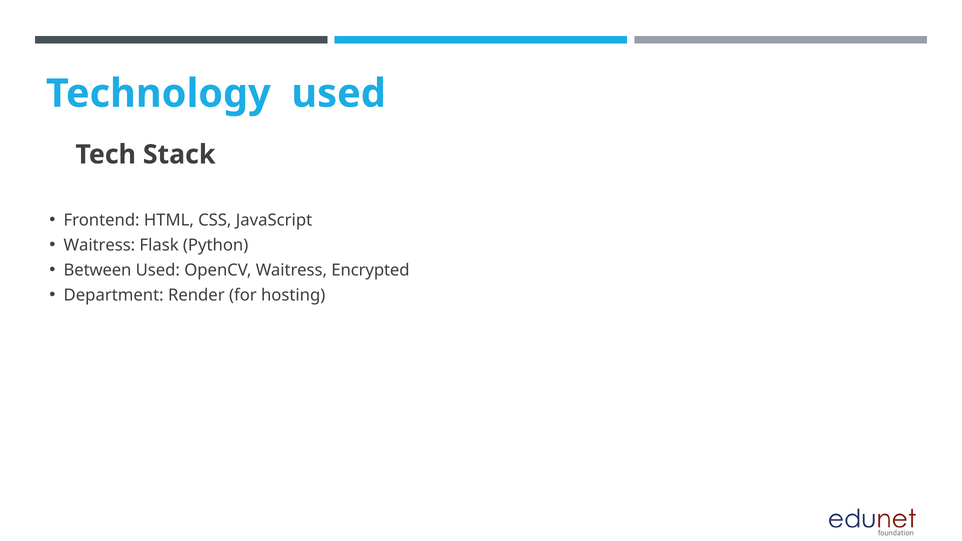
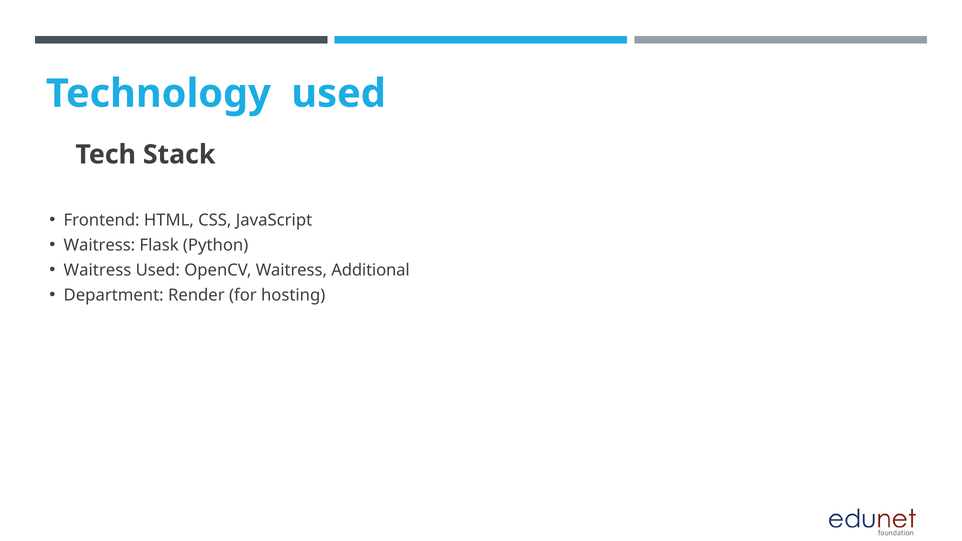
Between at (98, 270): Between -> Waitress
Encrypted: Encrypted -> Additional
